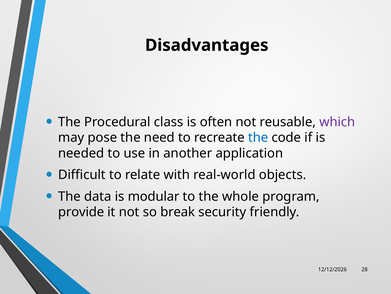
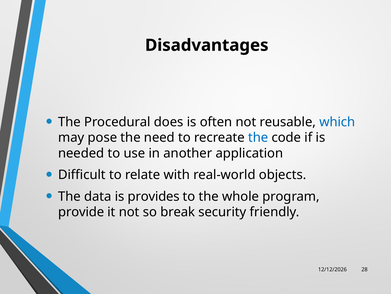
class: class -> does
which colour: purple -> blue
modular: modular -> provides
